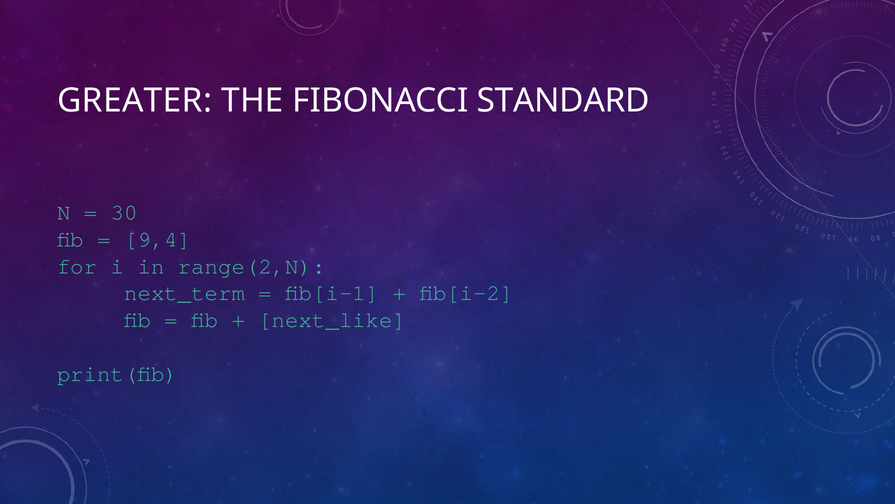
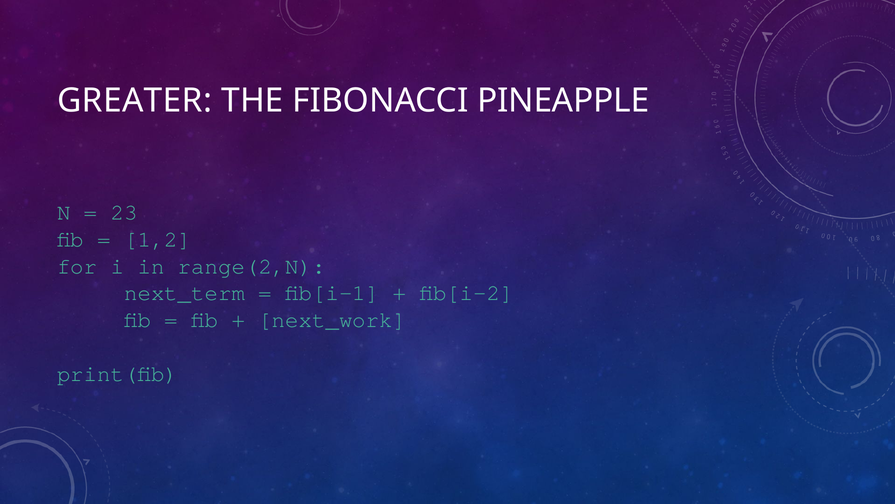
STANDARD: STANDARD -> PINEAPPLE
30: 30 -> 23
9,4: 9,4 -> 1,2
next_like: next_like -> next_work
